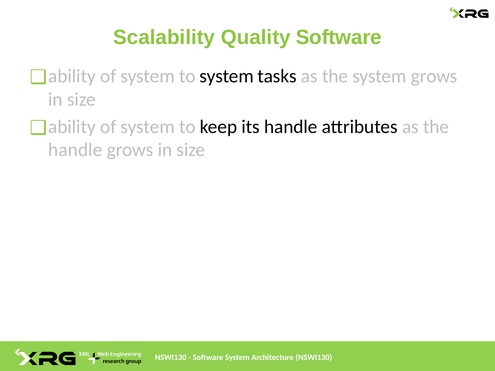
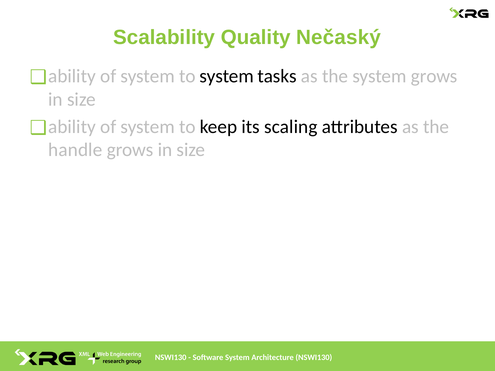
Quality Software: Software -> Nečaský
its handle: handle -> scaling
